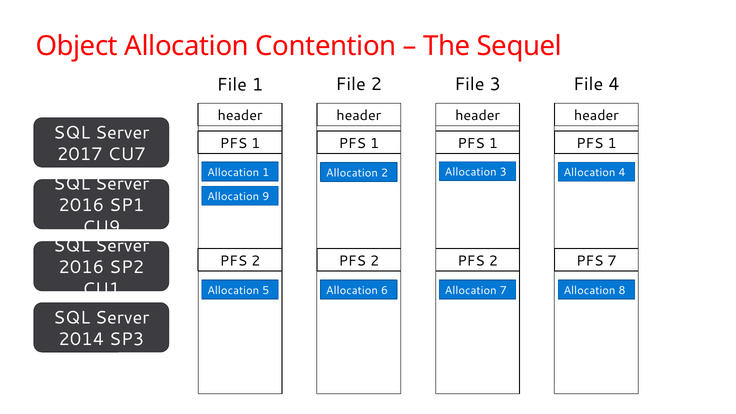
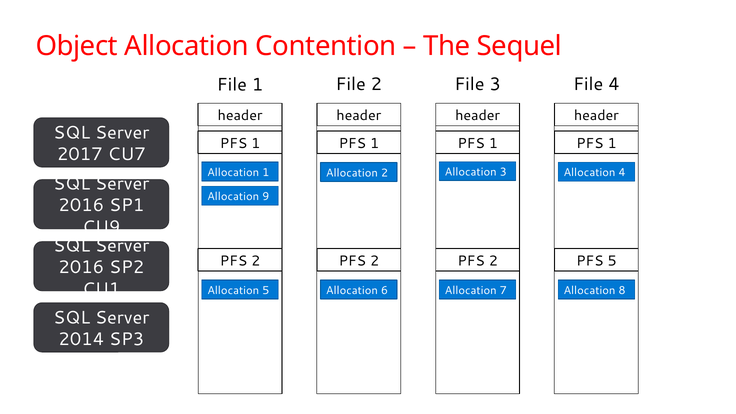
PFS 7: 7 -> 5
